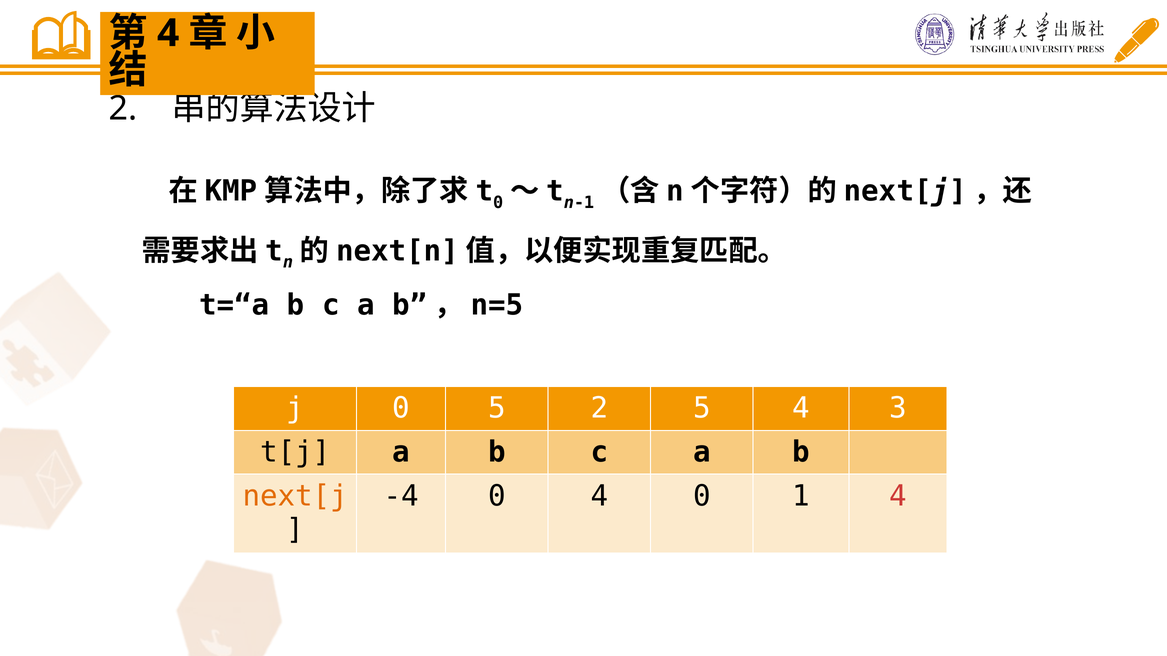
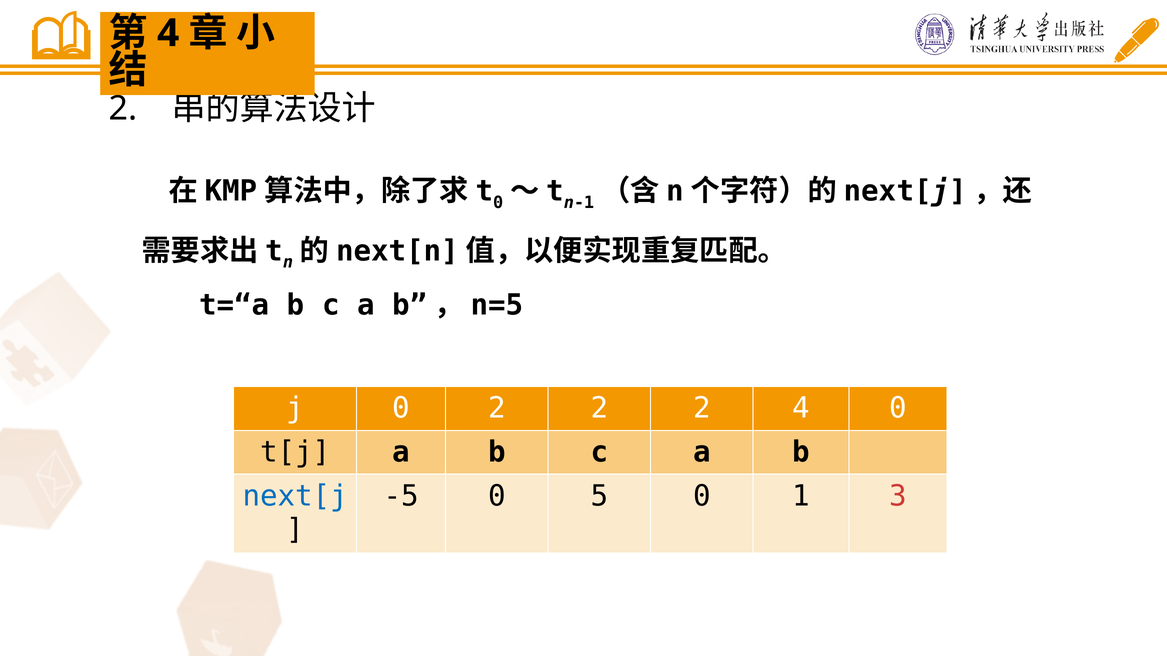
0 5: 5 -> 2
5 at (702, 409): 5 -> 2
4 3: 3 -> 0
next[j colour: orange -> blue
-4: -4 -> -5
0 4: 4 -> 5
1 4: 4 -> 3
